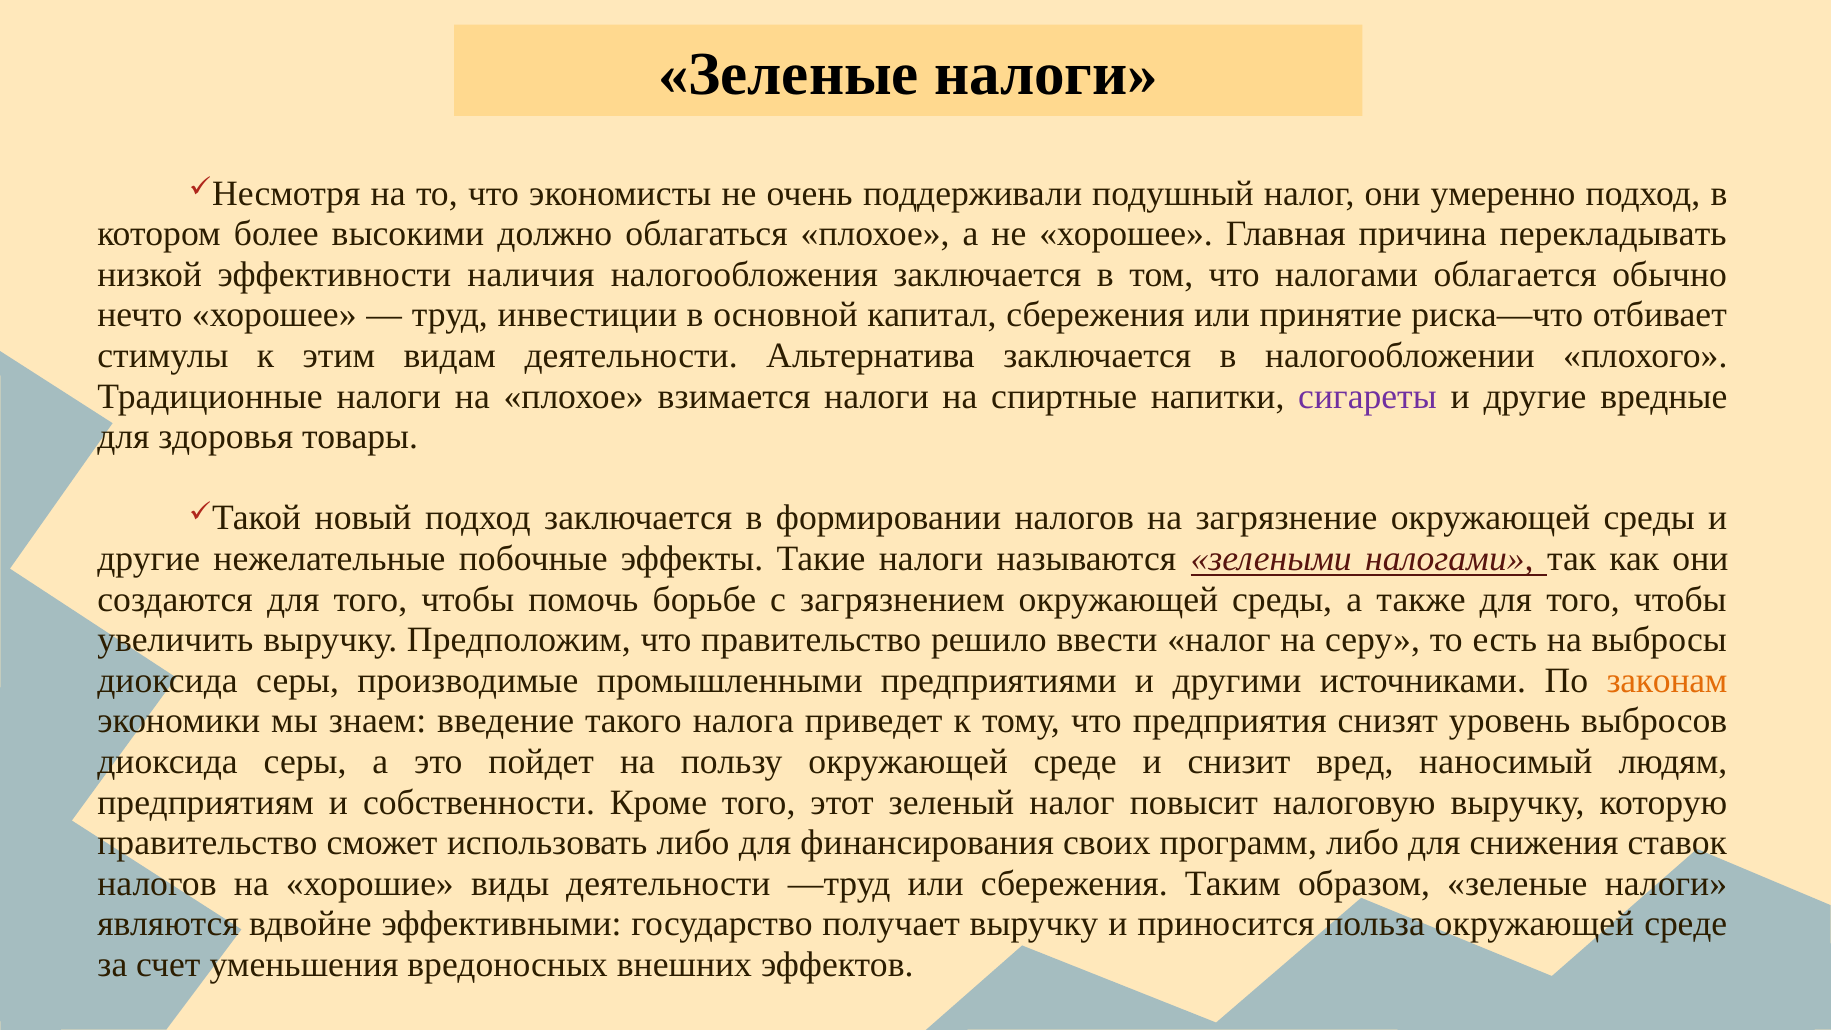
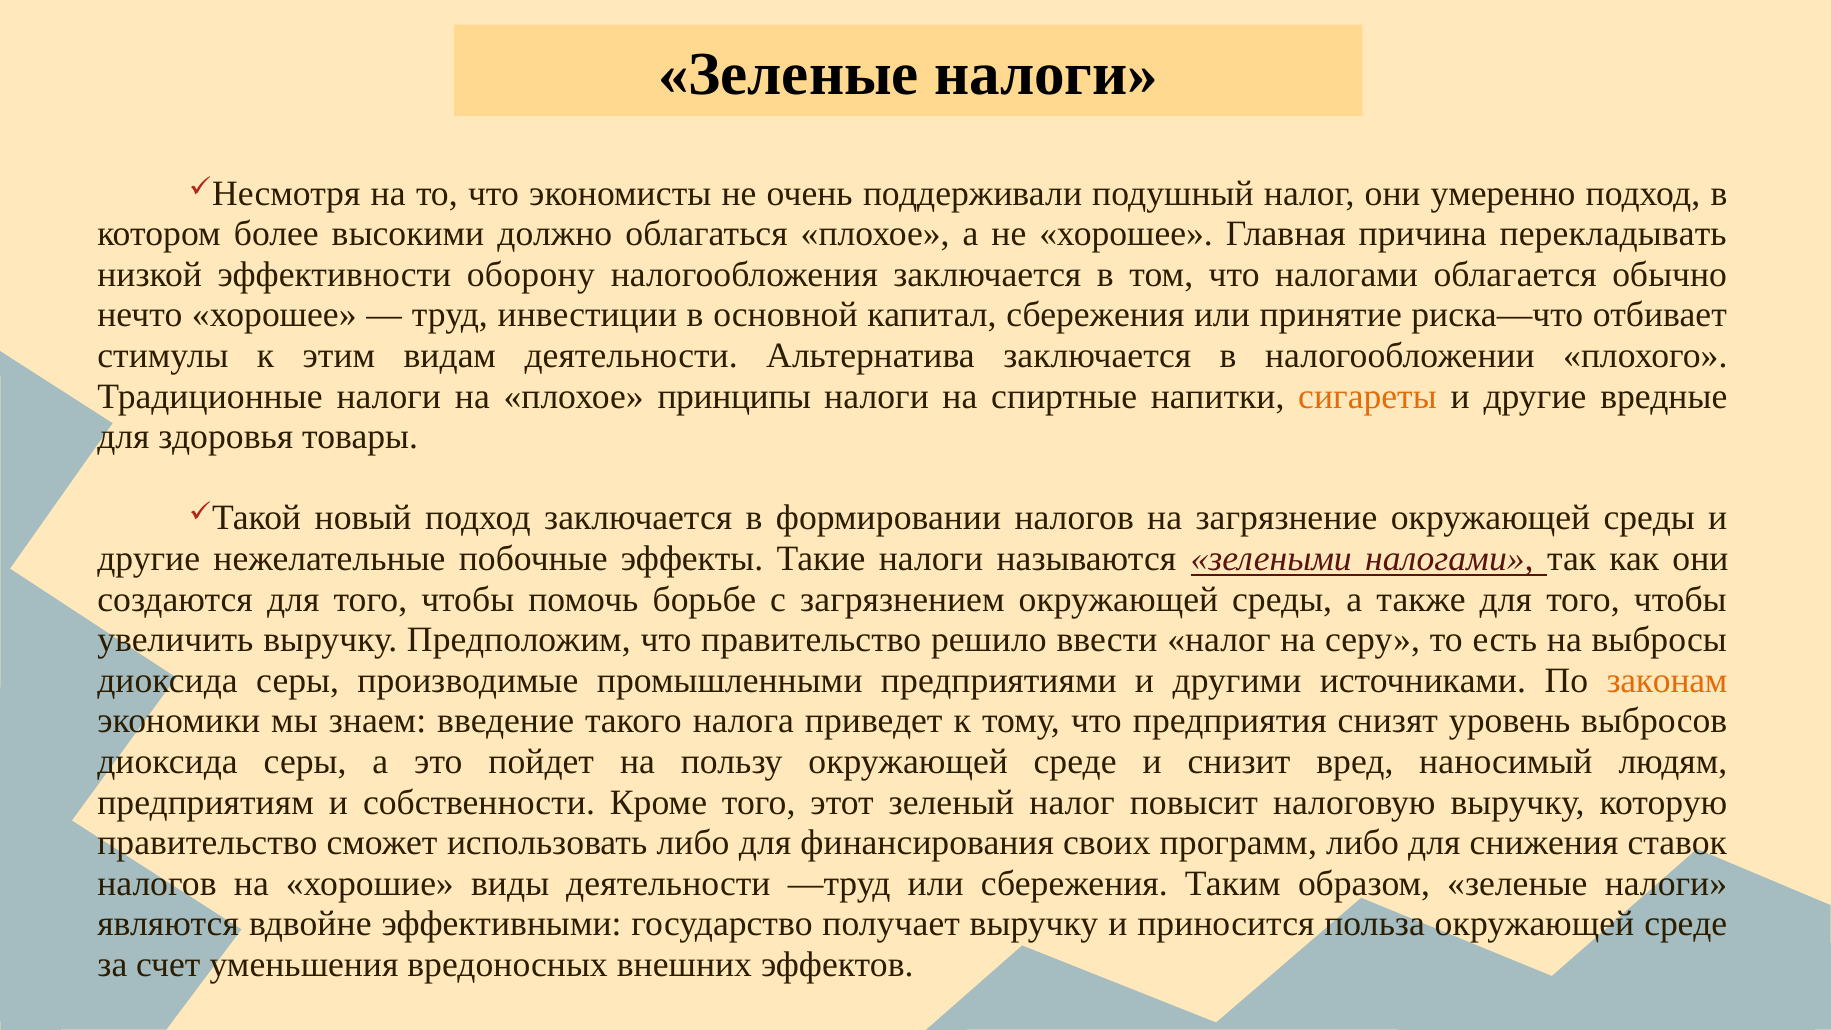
наличия: наличия -> оборону
взимается: взимается -> принципы
сигареты colour: purple -> orange
